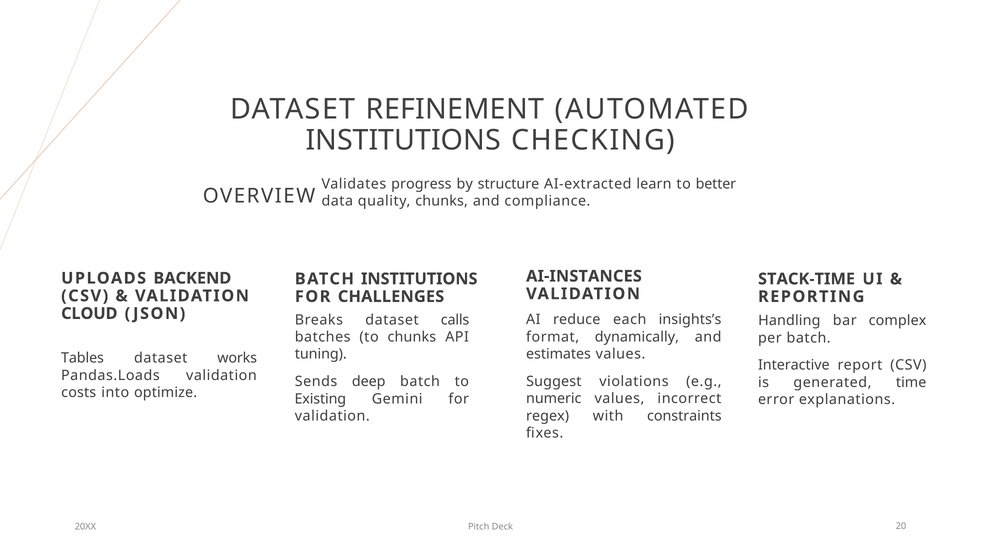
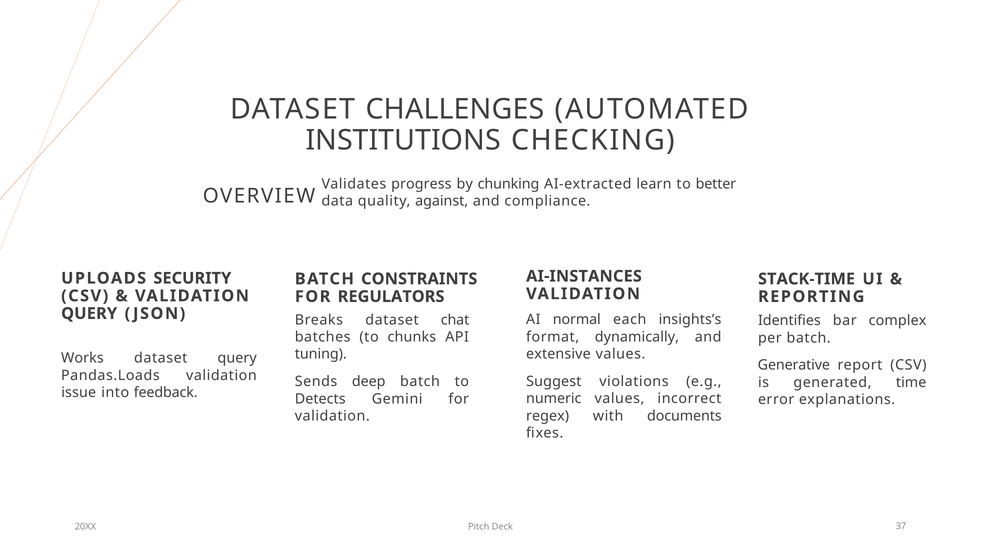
REFINEMENT: REFINEMENT -> CHALLENGES
structure: structure -> chunking
quality chunks: chunks -> against
BACKEND: BACKEND -> SECURITY
BATCH INSTITUTIONS: INSTITUTIONS -> CONSTRAINTS
CHALLENGES: CHALLENGES -> REGULATORS
CLOUD at (89, 313): CLOUD -> QUERY
reduce: reduce -> normal
calls: calls -> chat
Handling: Handling -> Identifies
estimates: estimates -> extensive
Tables: Tables -> Works
dataset works: works -> query
Interactive: Interactive -> Generative
costs: costs -> issue
optimize: optimize -> feedback
Existing: Existing -> Detects
constraints: constraints -> documents
20: 20 -> 37
